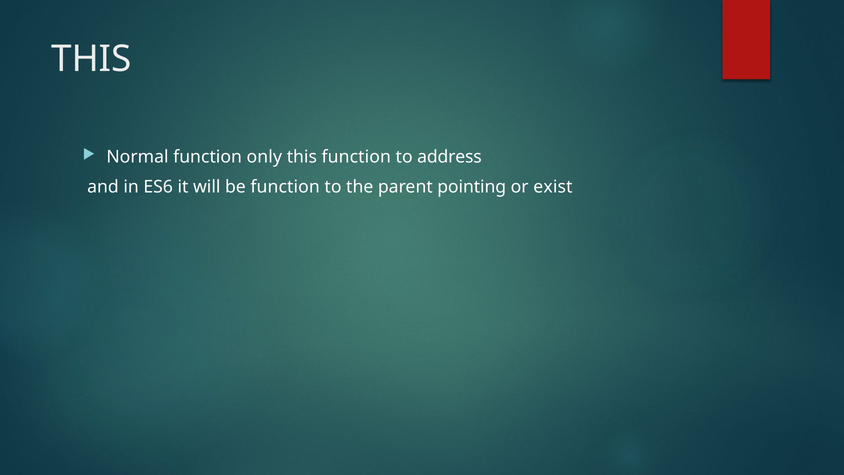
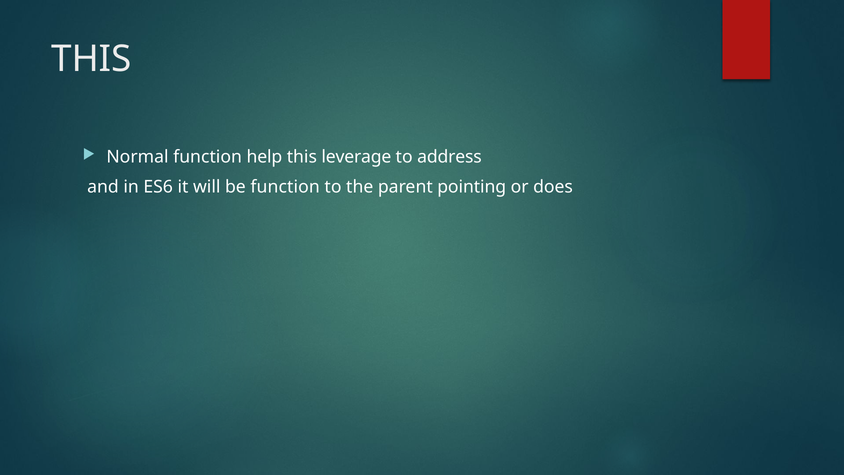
only: only -> help
this function: function -> leverage
exist: exist -> does
